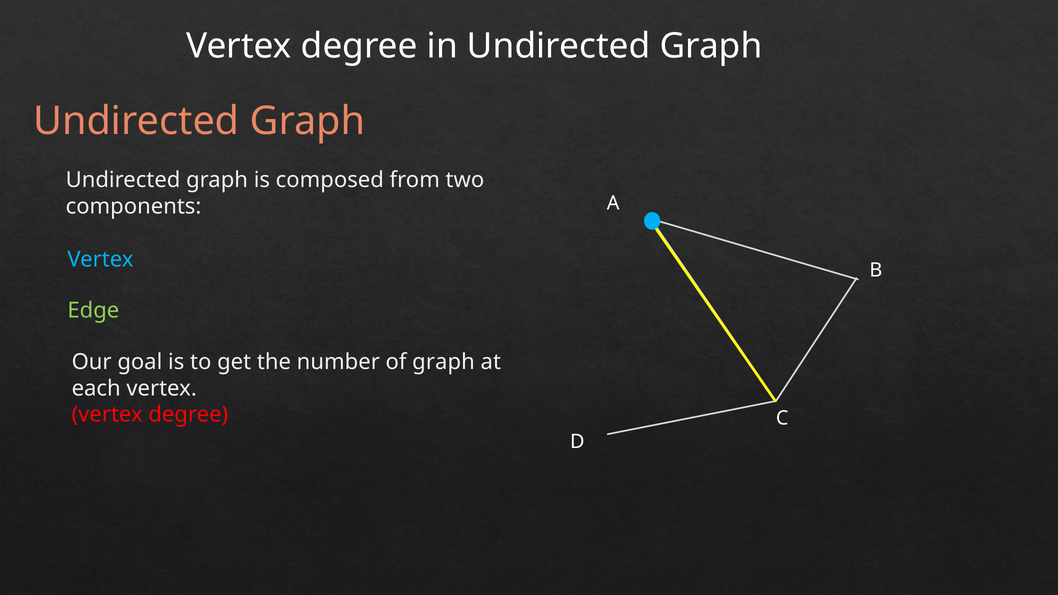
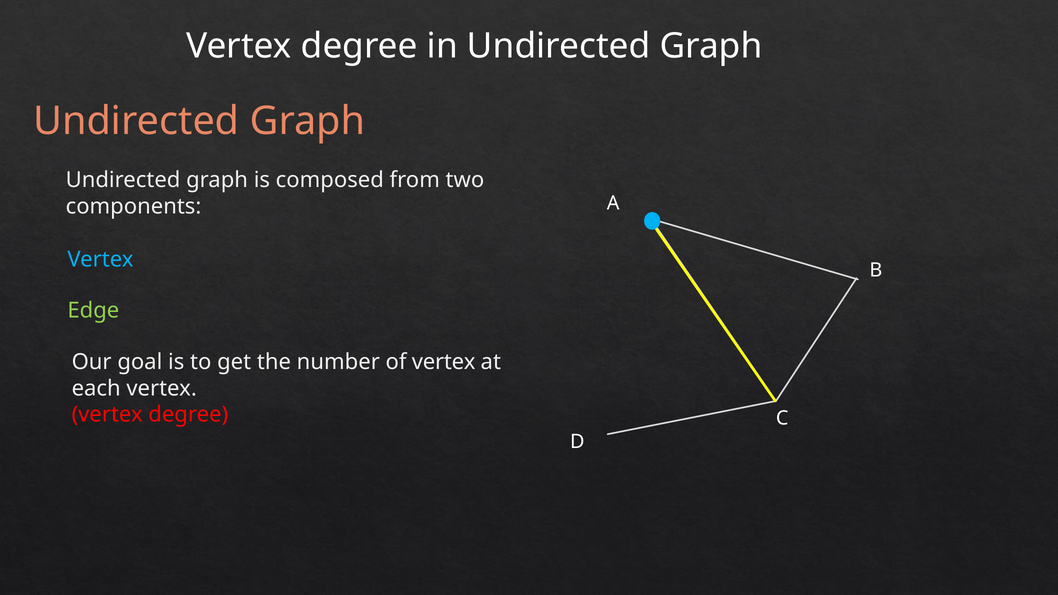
of graph: graph -> vertex
